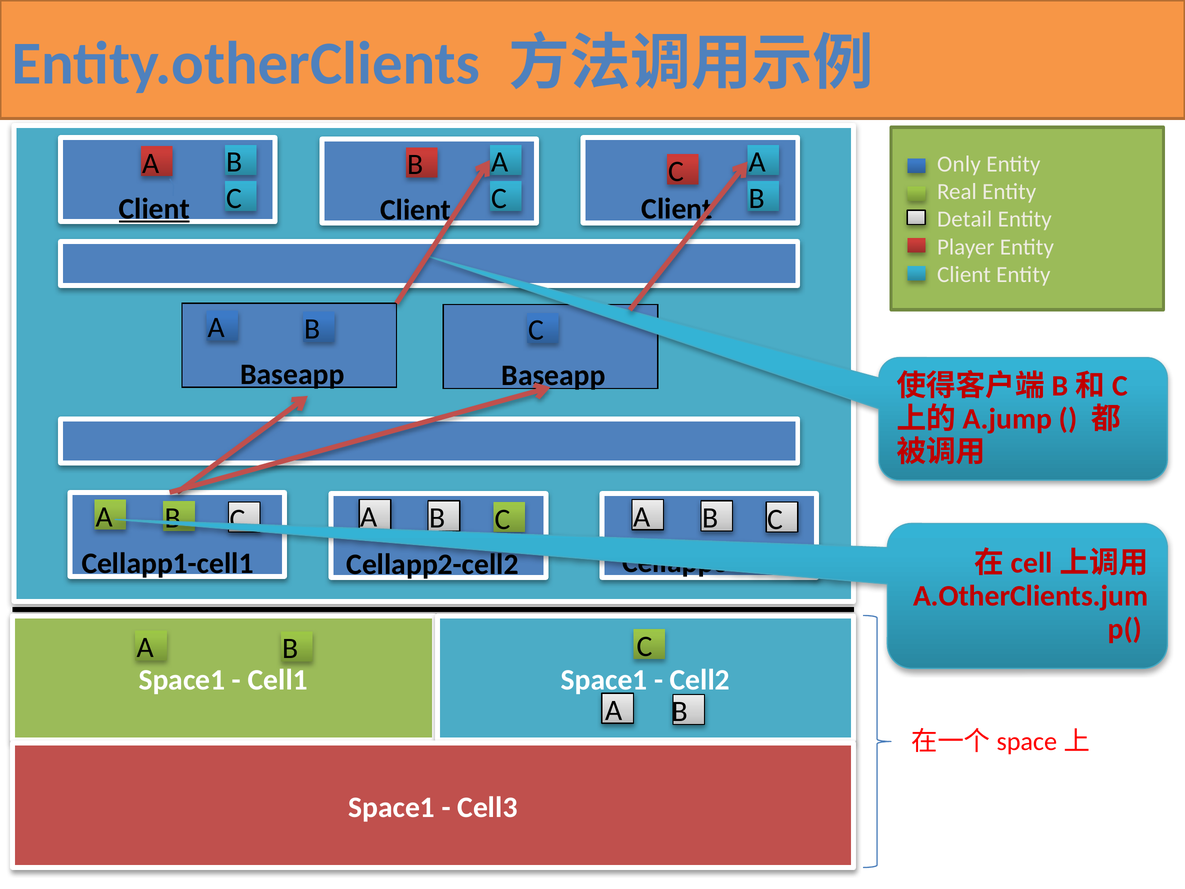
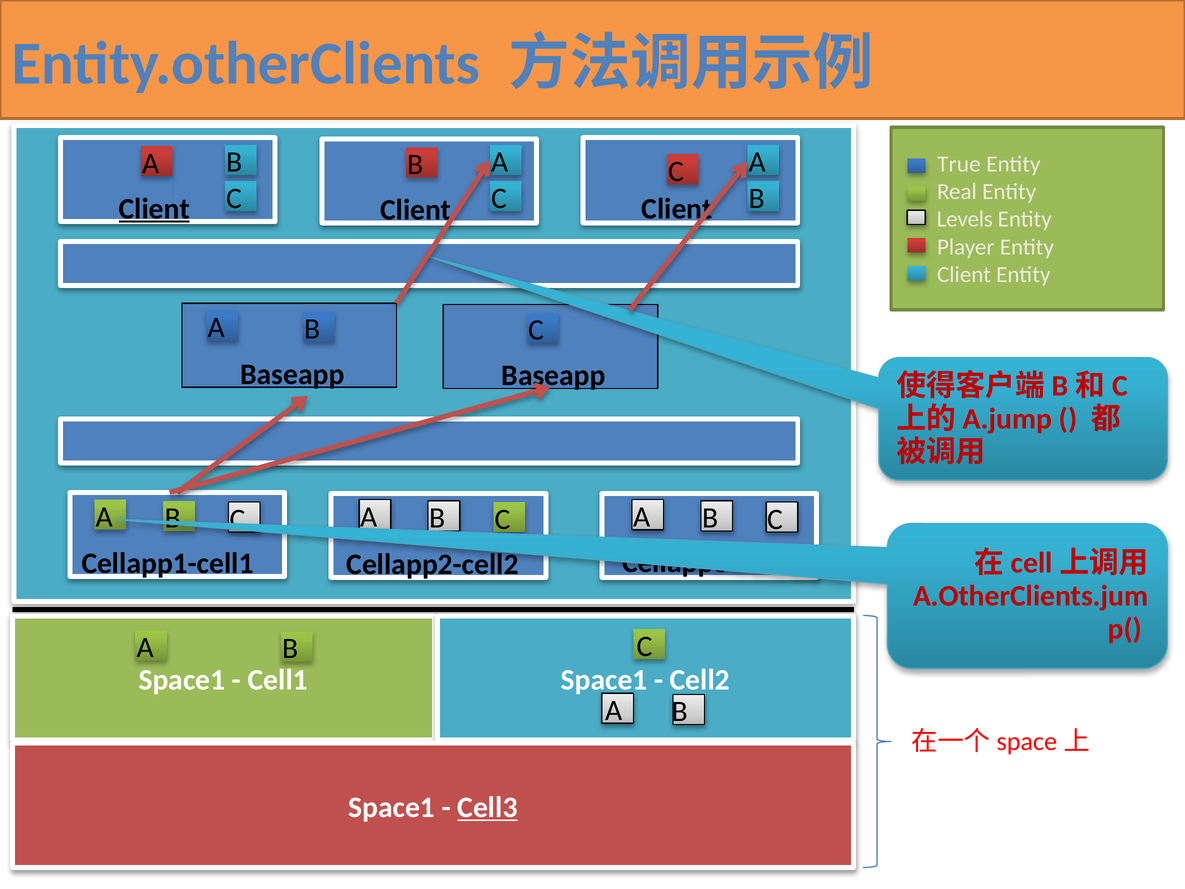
Only: Only -> True
Detail: Detail -> Levels
Cell3 underline: none -> present
